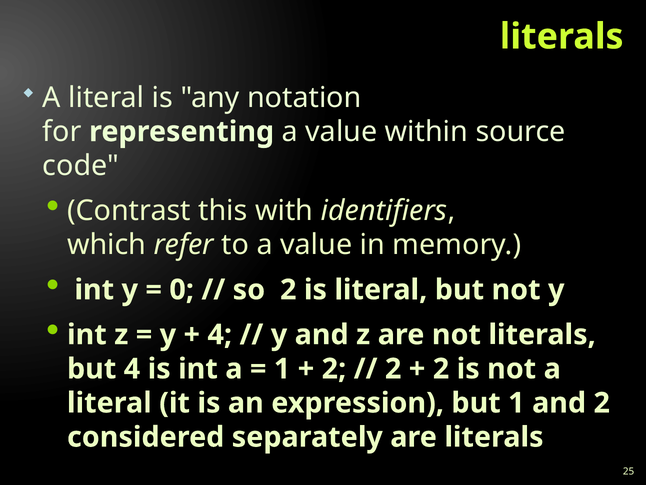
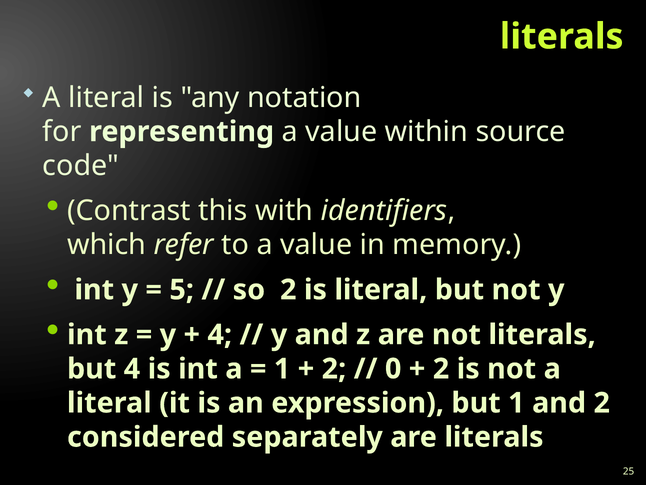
0: 0 -> 5
2 at (393, 369): 2 -> 0
